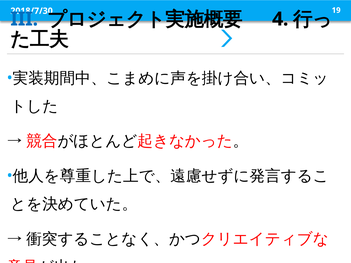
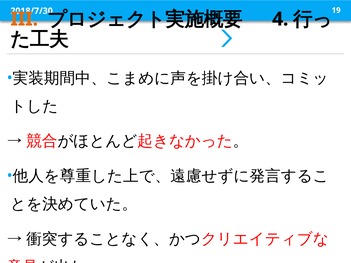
III colour: blue -> orange
